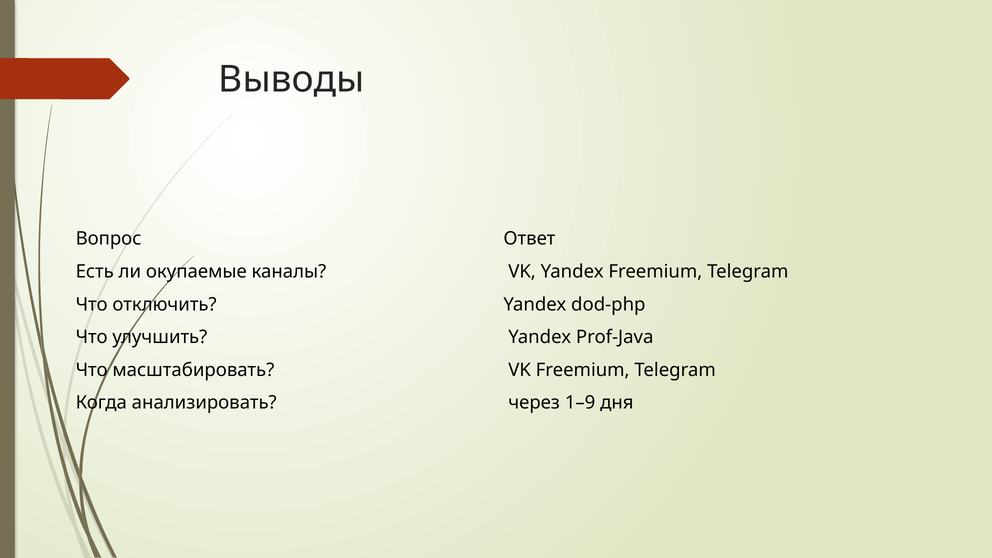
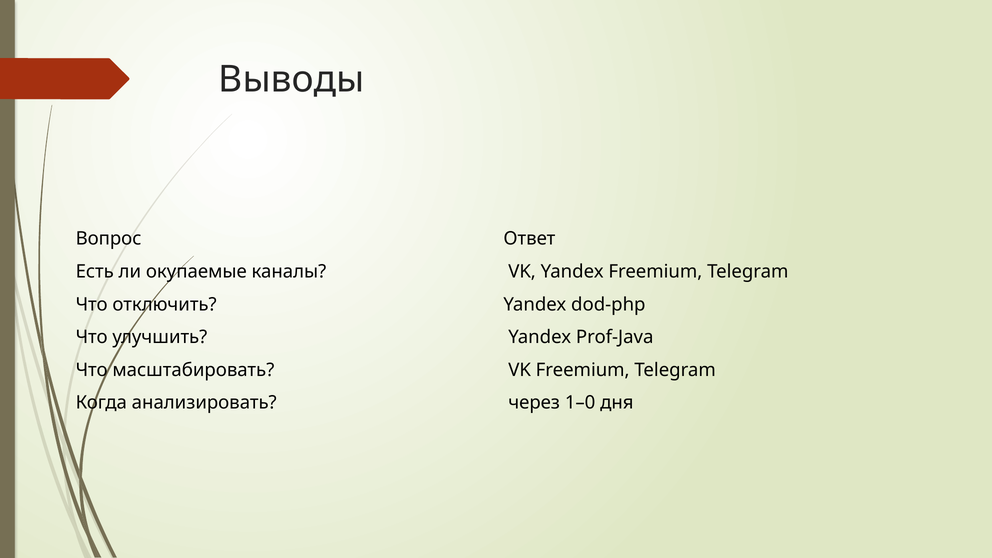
1–9: 1–9 -> 1–0
